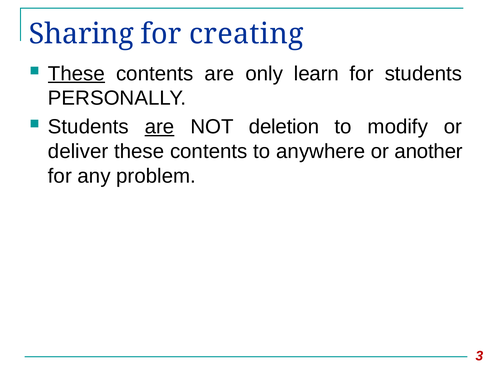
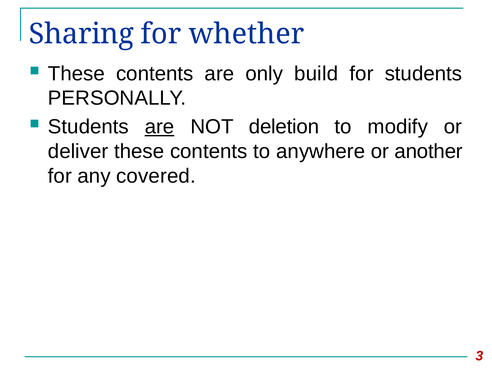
creating: creating -> whether
These at (76, 74) underline: present -> none
learn: learn -> build
problem: problem -> covered
